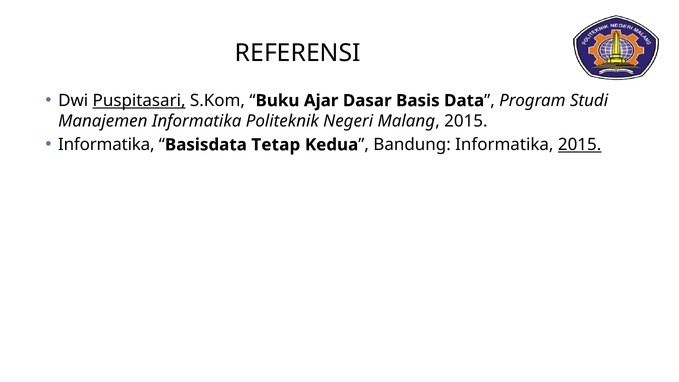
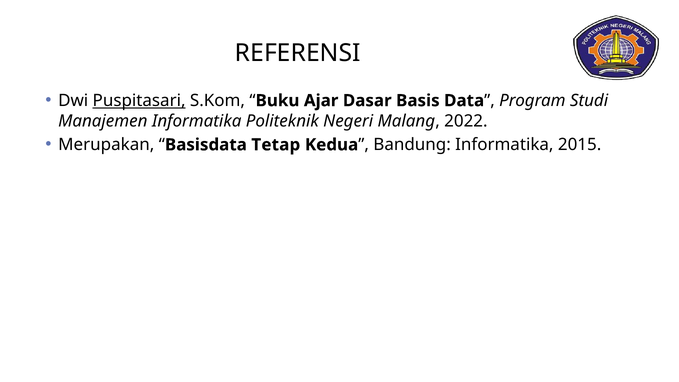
Malang 2015: 2015 -> 2022
Informatika at (106, 145): Informatika -> Merupakan
2015 at (580, 145) underline: present -> none
